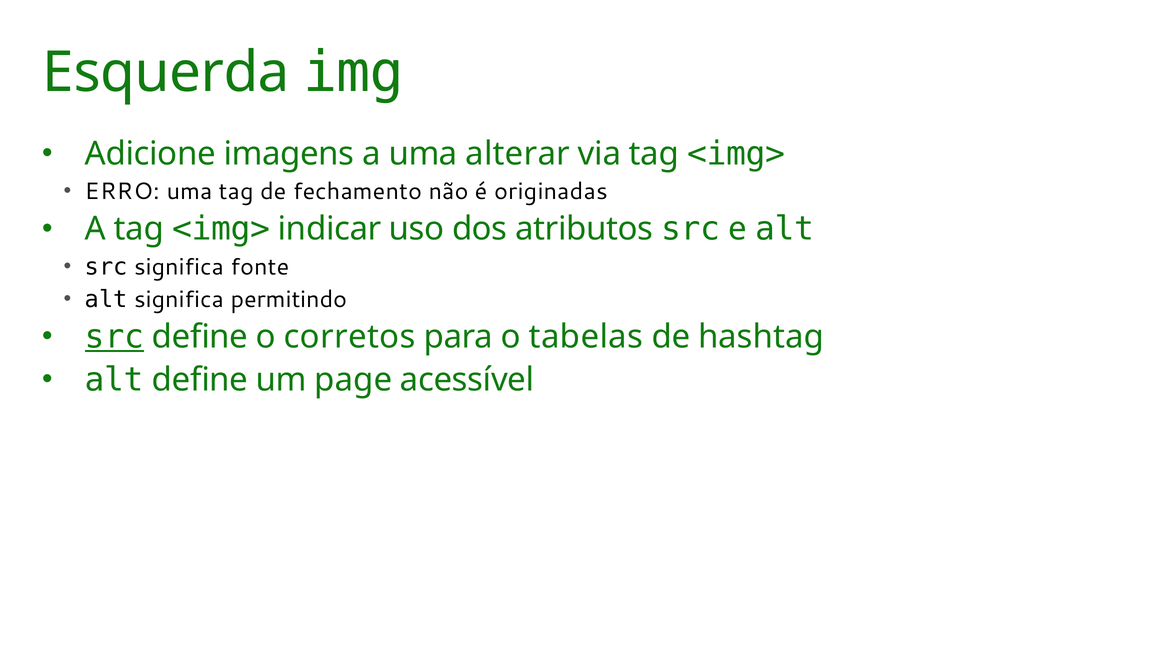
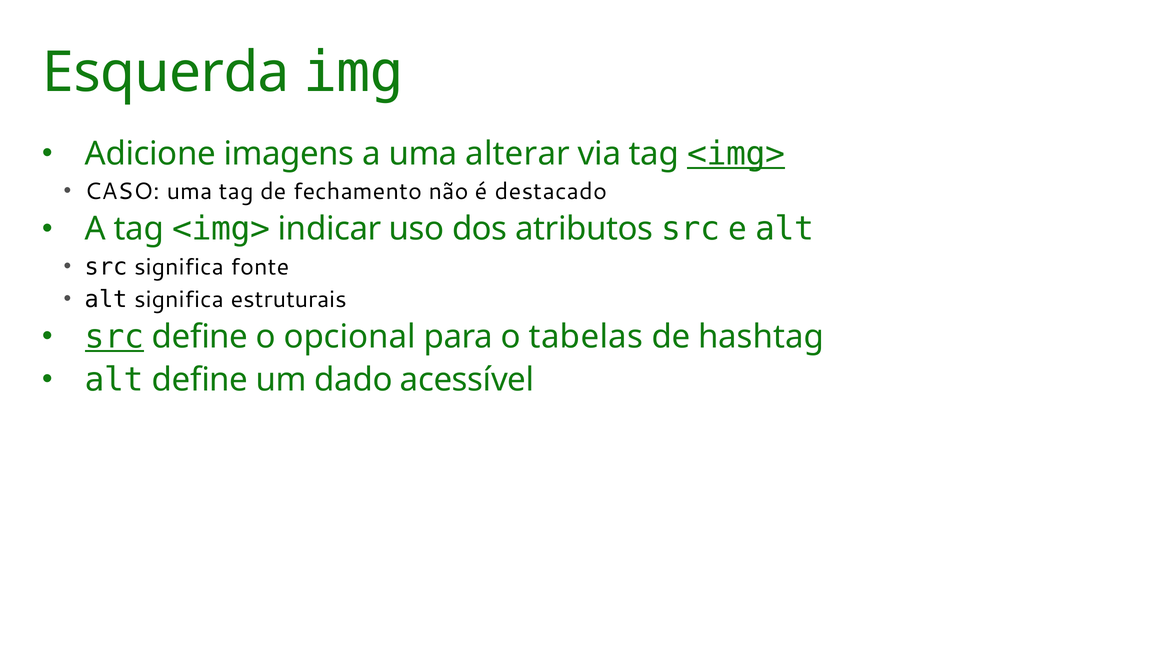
<img> at (736, 154) underline: none -> present
ERRO: ERRO -> CASO
originadas: originadas -> destacado
permitindo: permitindo -> estruturais
corretos: corretos -> opcional
page: page -> dado
